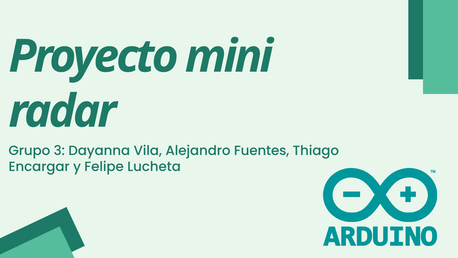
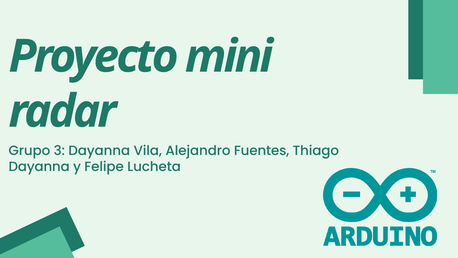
Encargar at (39, 166): Encargar -> Dayanna
